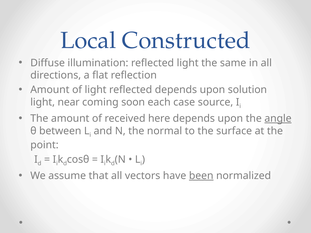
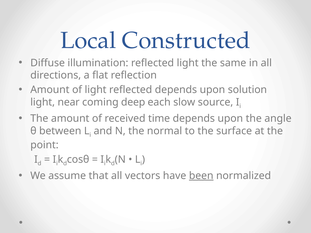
soon: soon -> deep
case: case -> slow
here: here -> time
angle underline: present -> none
